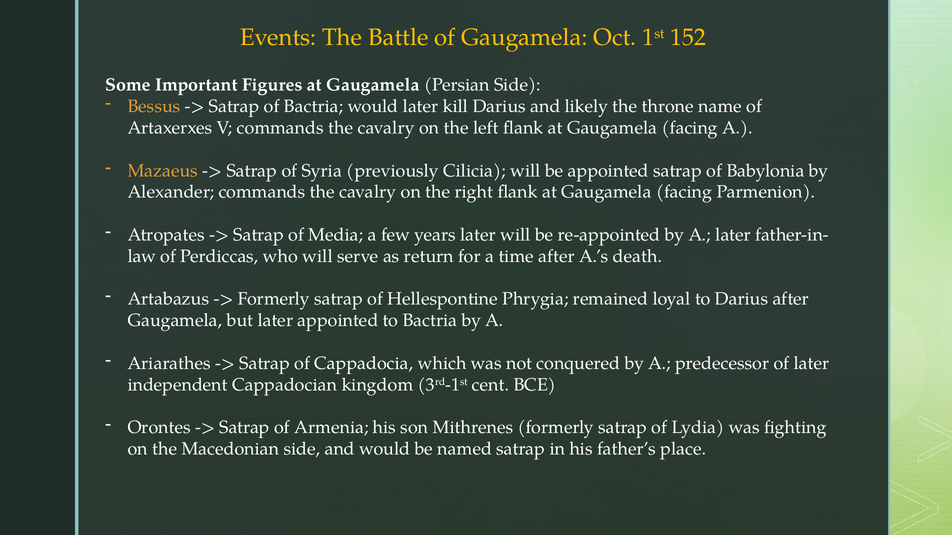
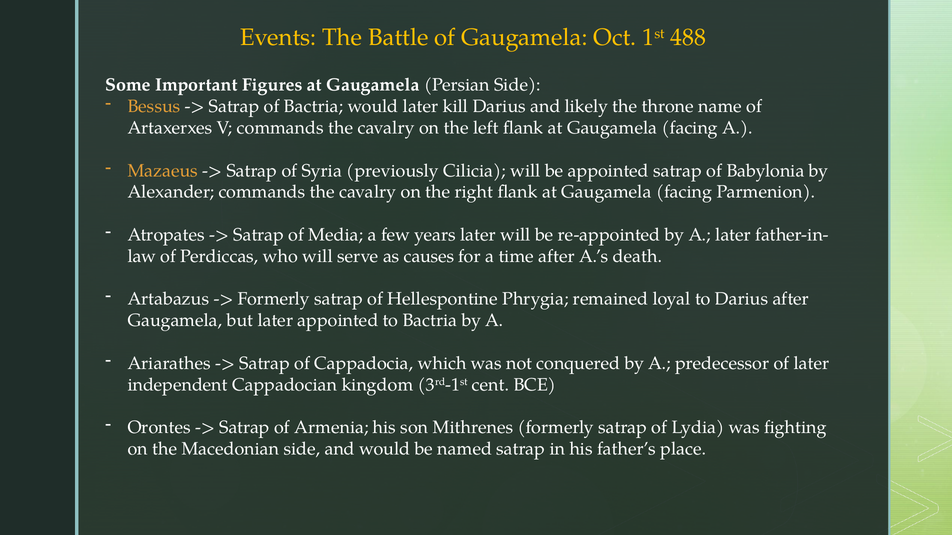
152: 152 -> 488
return: return -> causes
